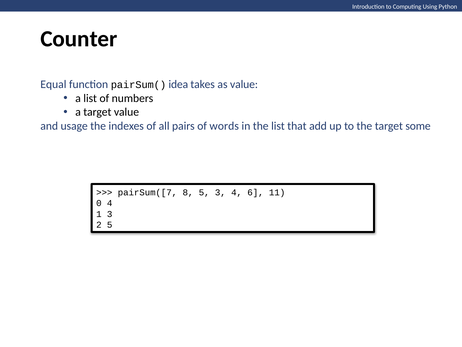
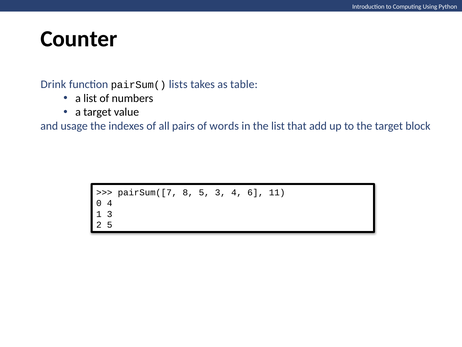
Equal: Equal -> Drink
idea: idea -> lists
as value: value -> table
some: some -> block
